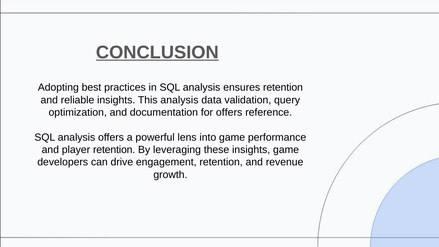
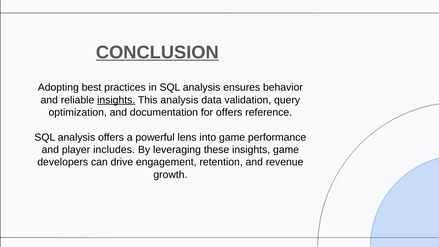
ensures retention: retention -> behavior
insights at (116, 100) underline: none -> present
player retention: retention -> includes
